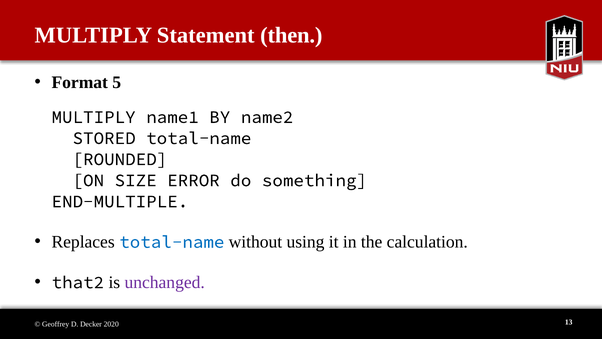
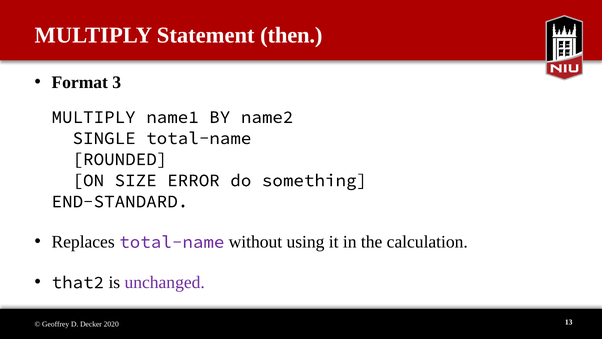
5: 5 -> 3
STORED: STORED -> SINGLE
END-MULTIPLE: END-MULTIPLE -> END-STANDARD
total-name at (172, 242) colour: blue -> purple
